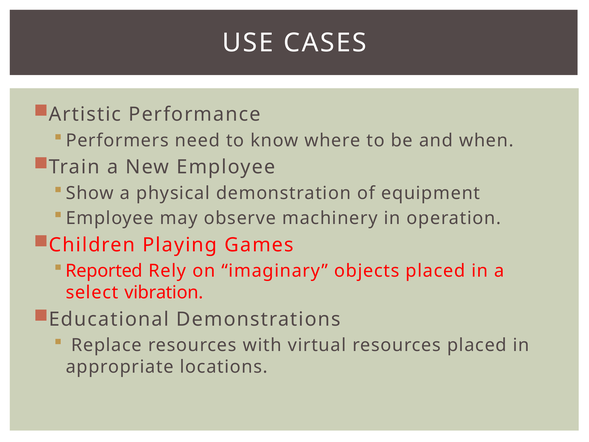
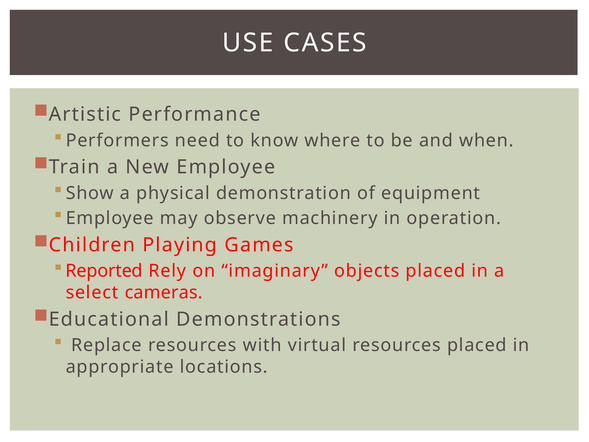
vibration: vibration -> cameras
